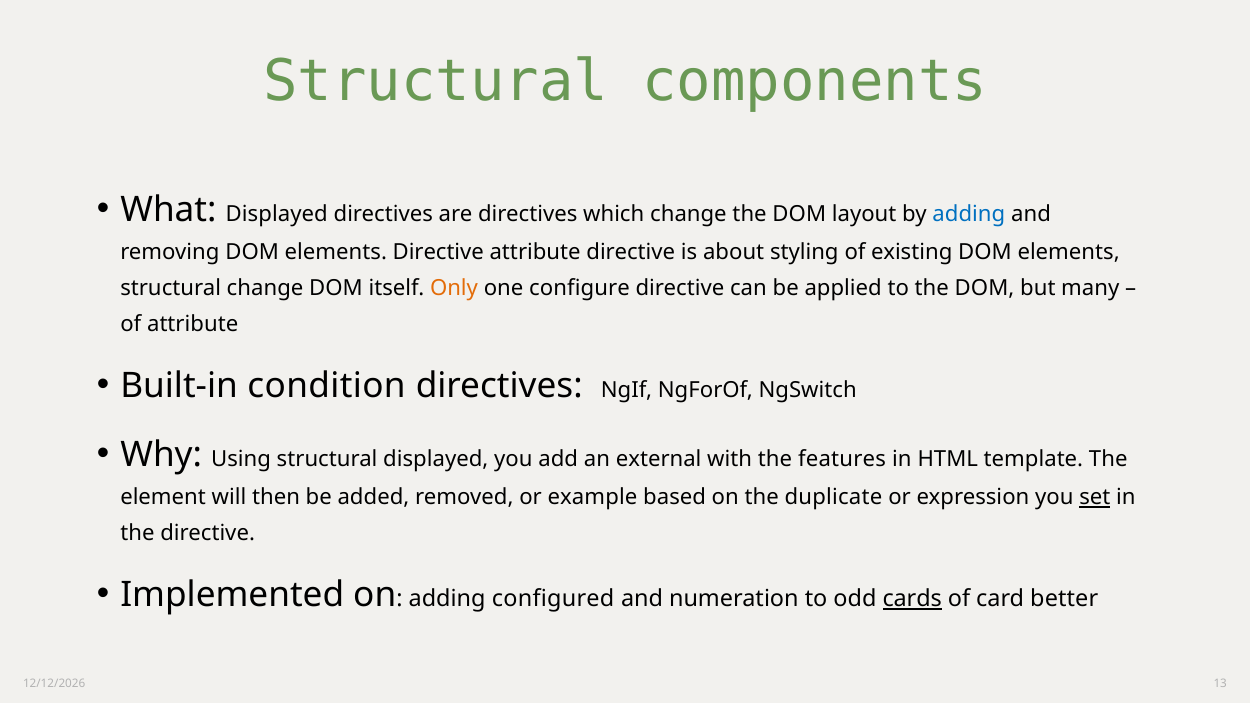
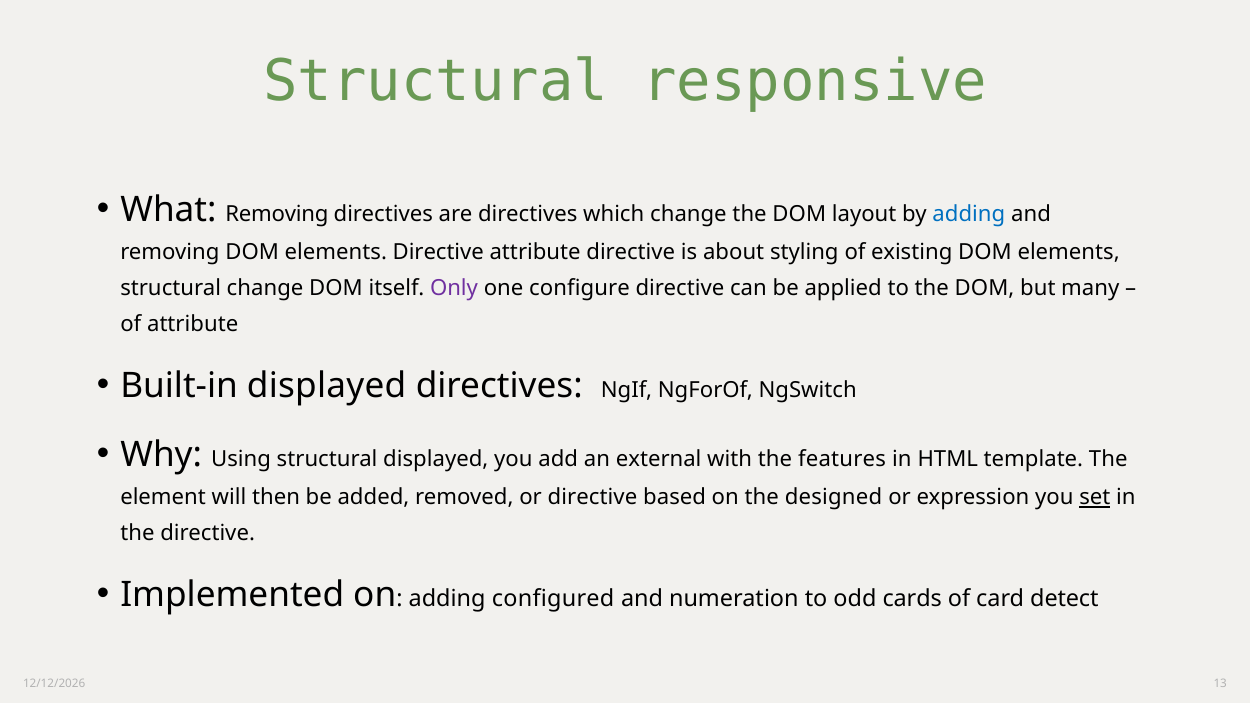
components: components -> responsive
What Displayed: Displayed -> Removing
Only colour: orange -> purple
Built-in condition: condition -> displayed
or example: example -> directive
duplicate: duplicate -> designed
cards underline: present -> none
better: better -> detect
